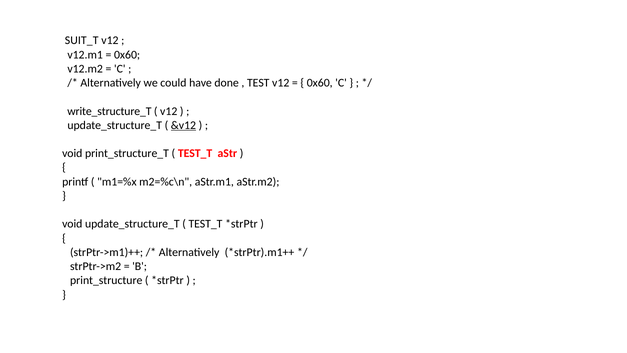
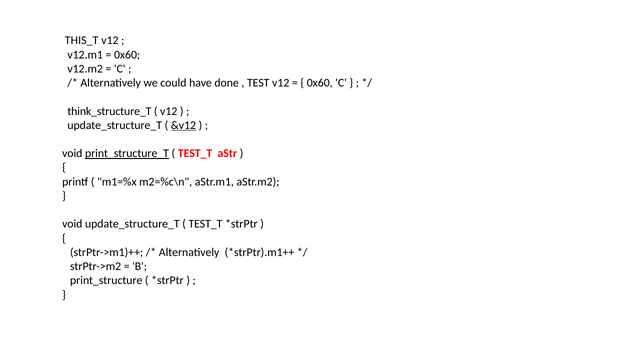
SUIT_T: SUIT_T -> THIS_T
write_structure_T: write_structure_T -> think_structure_T
print_structure_T underline: none -> present
